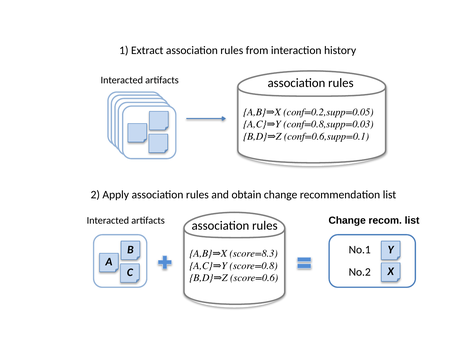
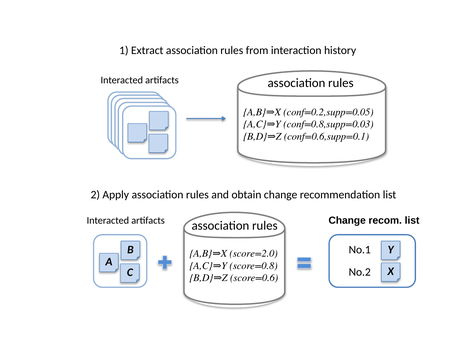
score=8.3: score=8.3 -> score=2.0
